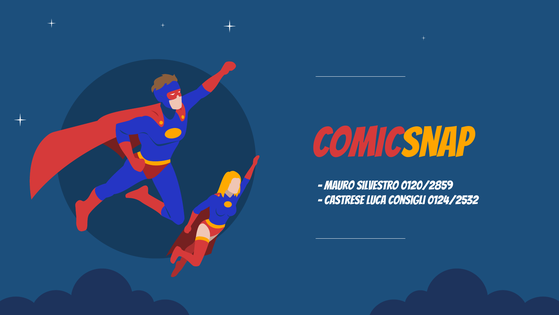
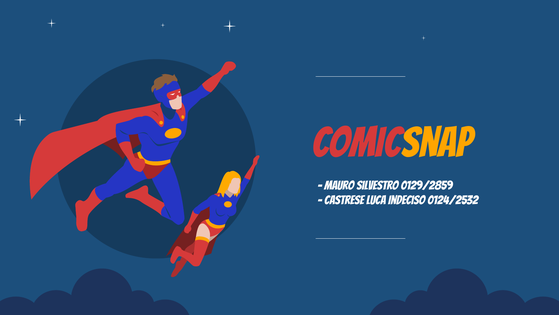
0120/2859: 0120/2859 -> 0129/2859
Consigli: Consigli -> Indeciso
